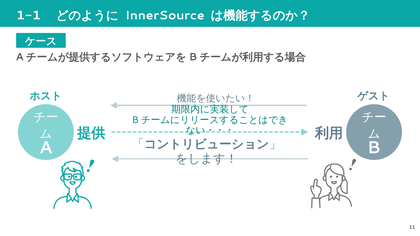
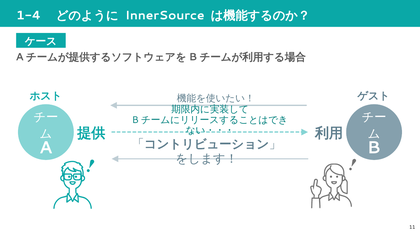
1-1: 1-1 -> 1-4
